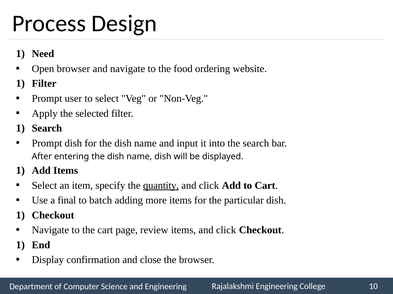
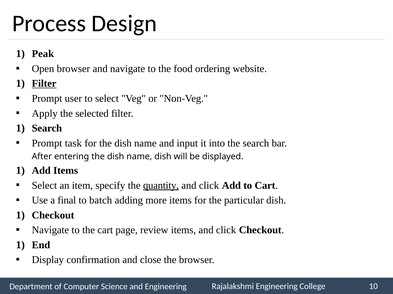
Need: Need -> Peak
Filter at (44, 84) underline: none -> present
Prompt dish: dish -> task
